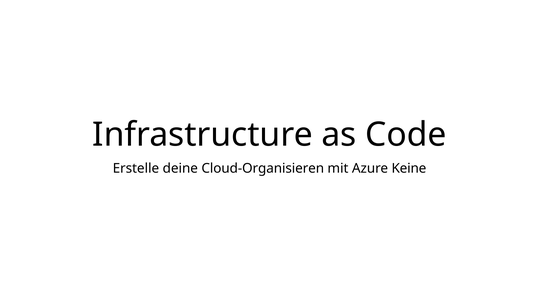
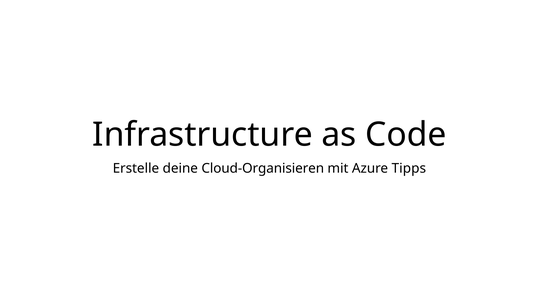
Keine: Keine -> Tipps
